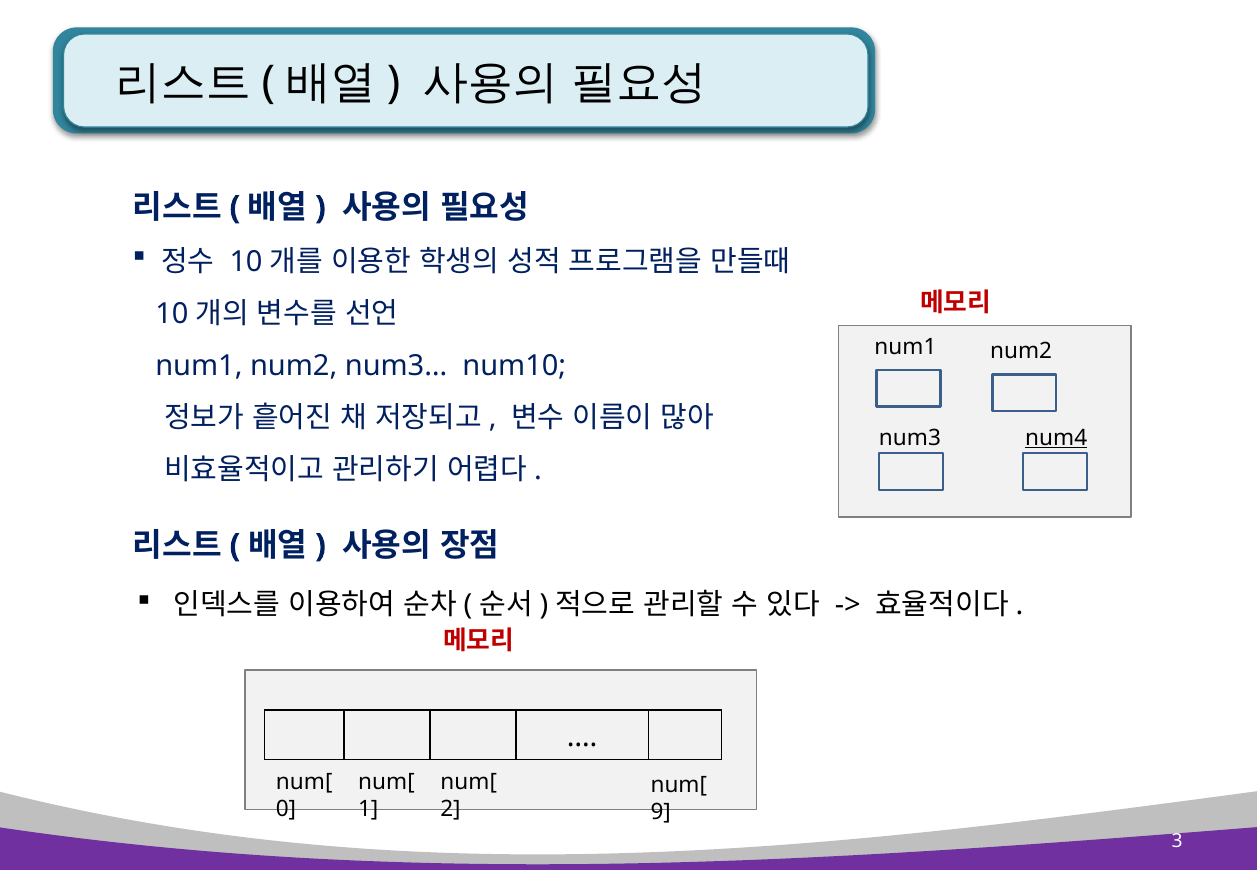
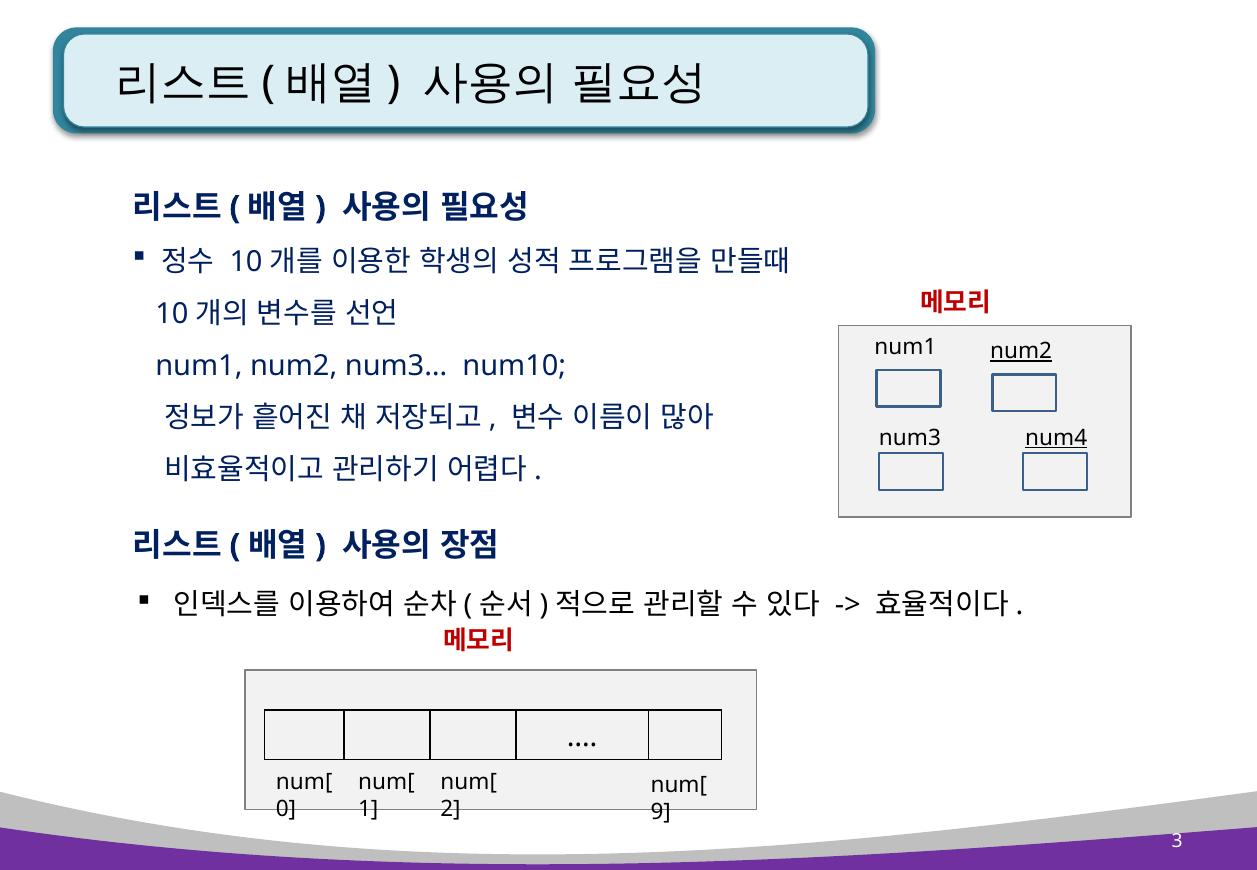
num2 at (1021, 351) underline: none -> present
